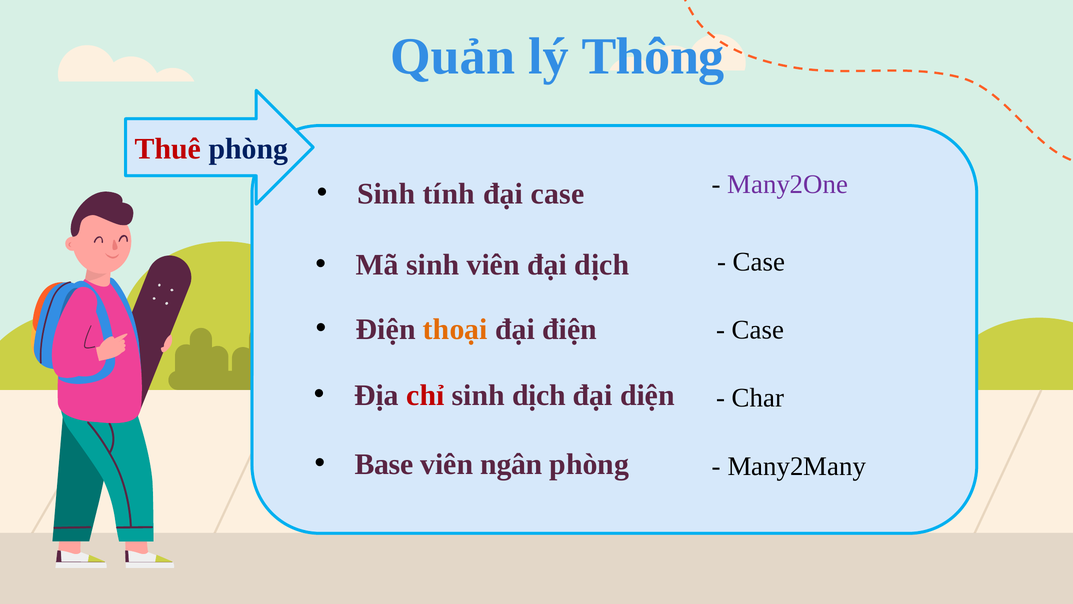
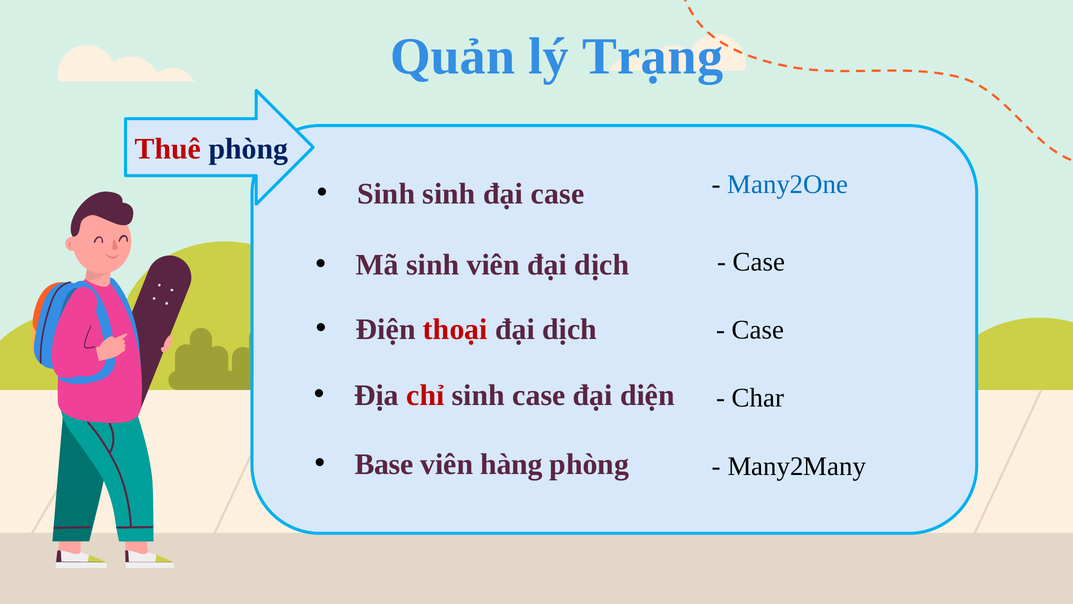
Thông: Thông -> Trạng
Many2One colour: purple -> blue
Sinh tính: tính -> sinh
thoại colour: orange -> red
điện at (570, 329): điện -> dịch
sinh dịch: dịch -> case
ngân: ngân -> hàng
